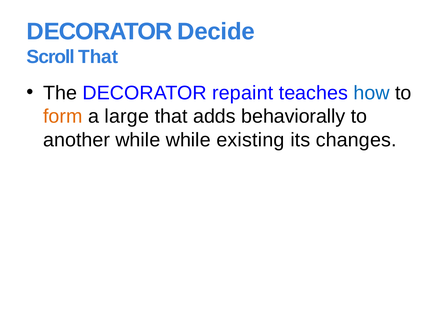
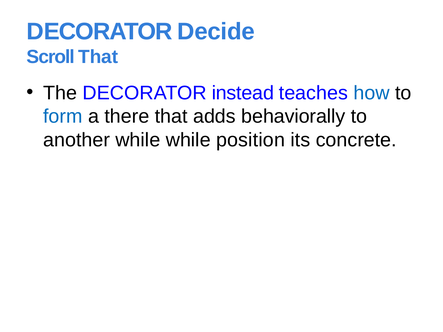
repaint: repaint -> instead
form colour: orange -> blue
large: large -> there
existing: existing -> position
changes: changes -> concrete
